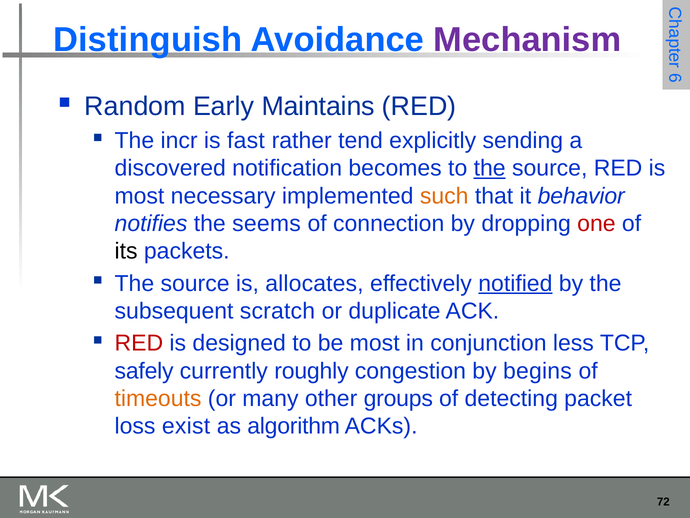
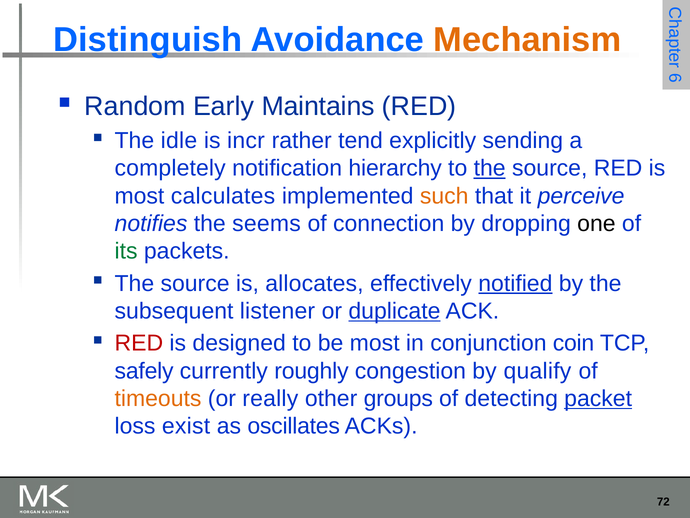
Mechanism colour: purple -> orange
incr: incr -> idle
fast: fast -> incr
discovered: discovered -> completely
becomes: becomes -> hierarchy
necessary: necessary -> calculates
behavior: behavior -> perceive
one colour: red -> black
its colour: black -> green
scratch: scratch -> listener
duplicate underline: none -> present
less: less -> coin
begins: begins -> qualify
many: many -> really
packet underline: none -> present
algorithm: algorithm -> oscillates
